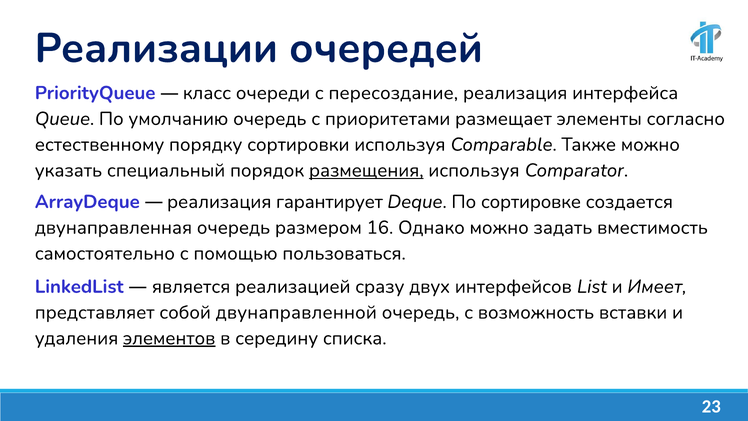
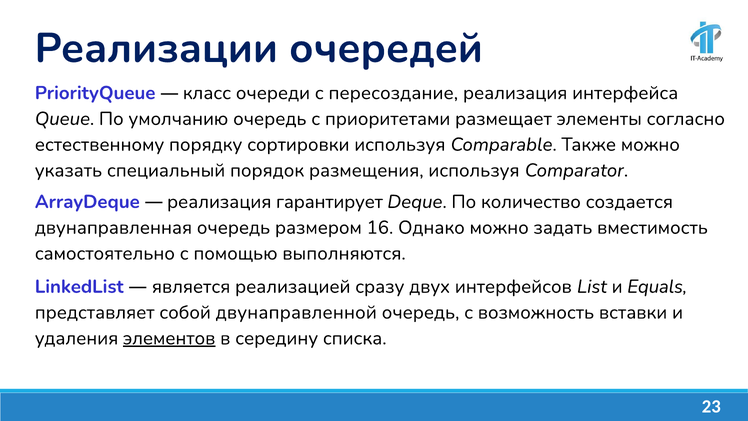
размещения underline: present -> none
сортировке: сортировке -> количество
пользоваться: пользоваться -> выполняются
Имеет: Имеет -> Equals
